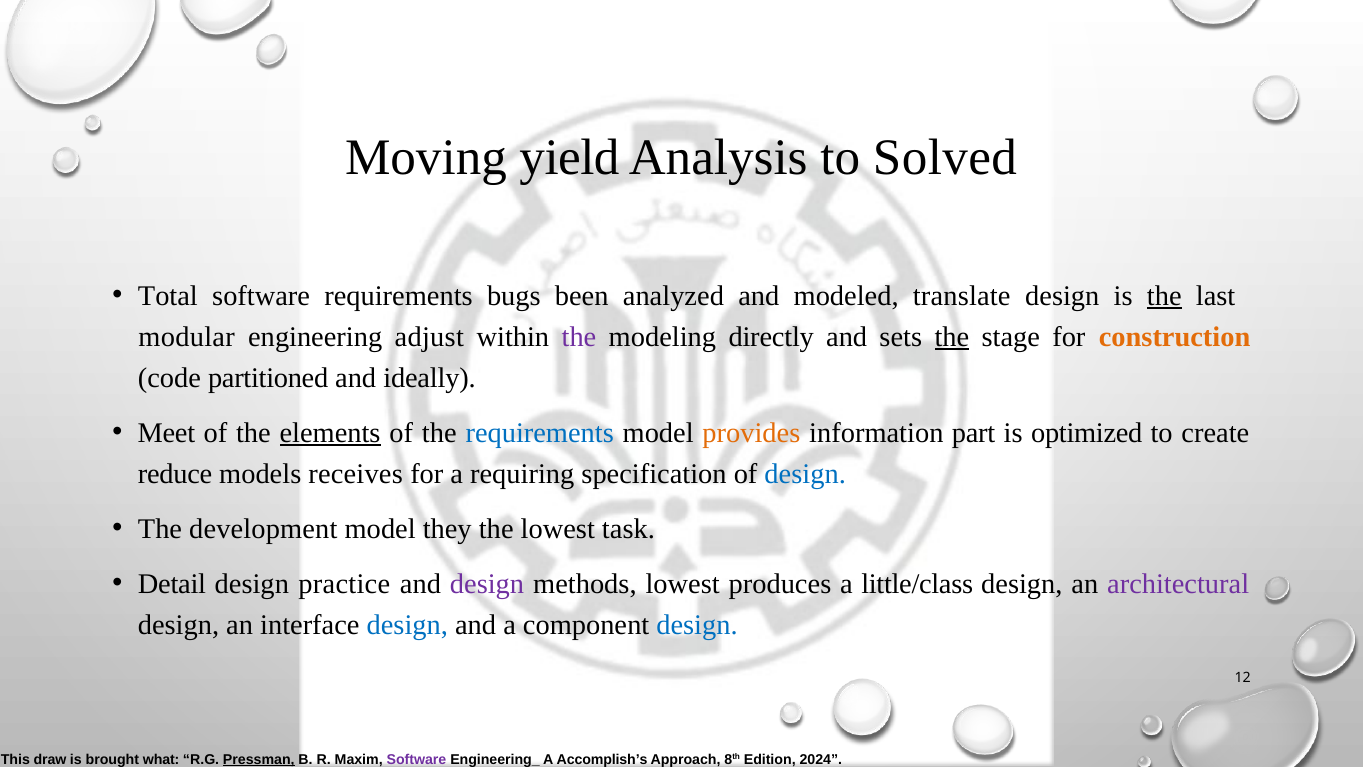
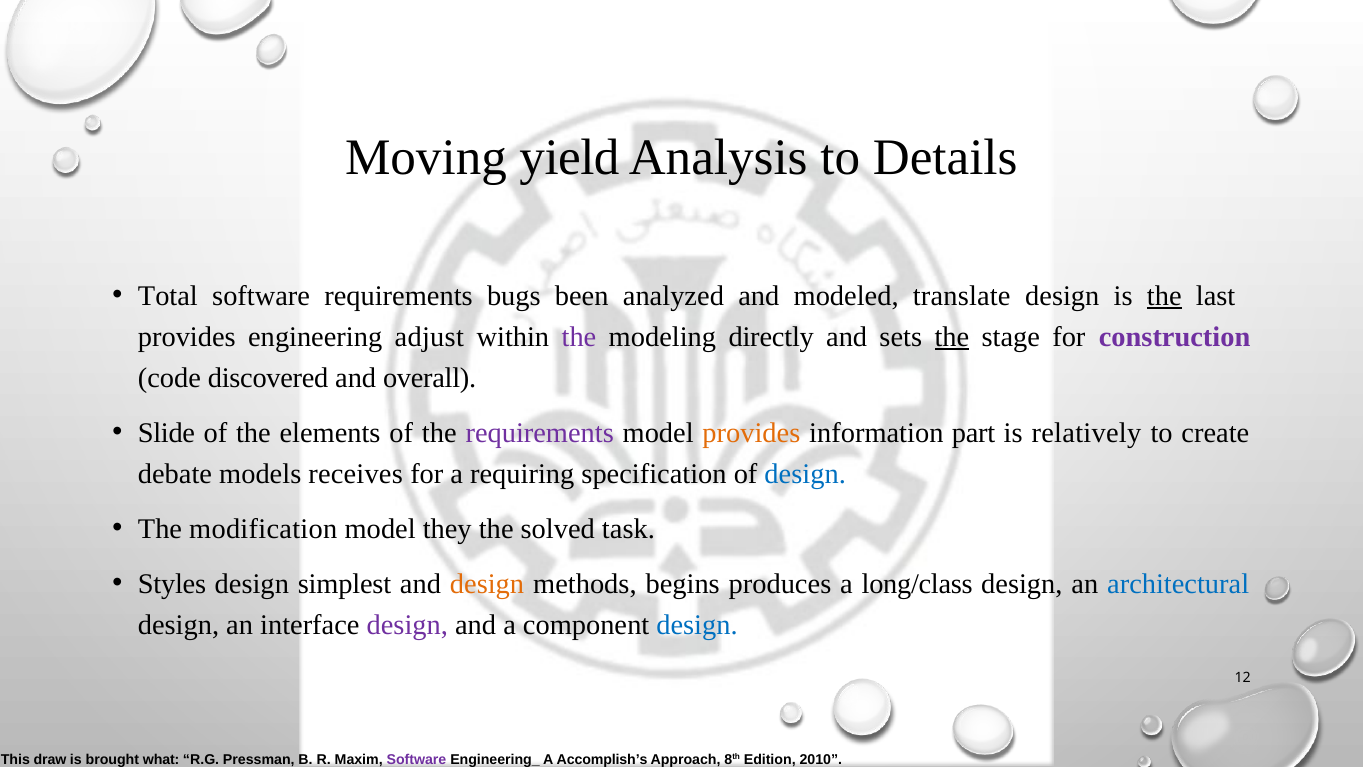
Solved: Solved -> Details
modular at (187, 337): modular -> provides
construction colour: orange -> purple
partitioned: partitioned -> discovered
ideally: ideally -> overall
Meet: Meet -> Slide
elements underline: present -> none
requirements at (540, 433) colour: blue -> purple
optimized: optimized -> relatively
reduce: reduce -> debate
development: development -> modification
the lowest: lowest -> solved
Detail: Detail -> Styles
practice: practice -> simplest
design at (487, 584) colour: purple -> orange
methods lowest: lowest -> begins
little/class: little/class -> long/class
architectural colour: purple -> blue
design at (407, 625) colour: blue -> purple
Pressman underline: present -> none
2024: 2024 -> 2010
